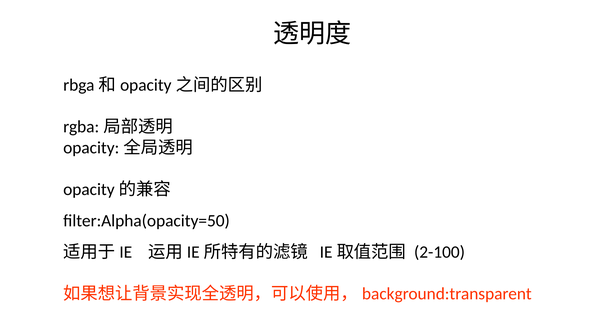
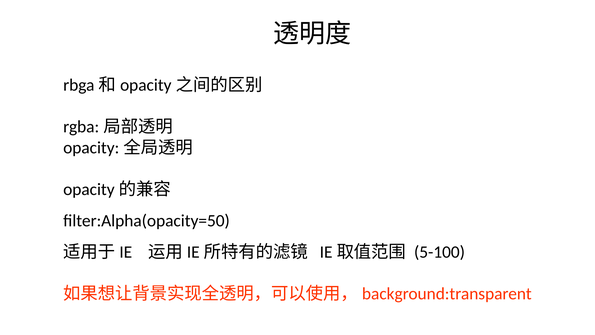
2-100: 2-100 -> 5-100
